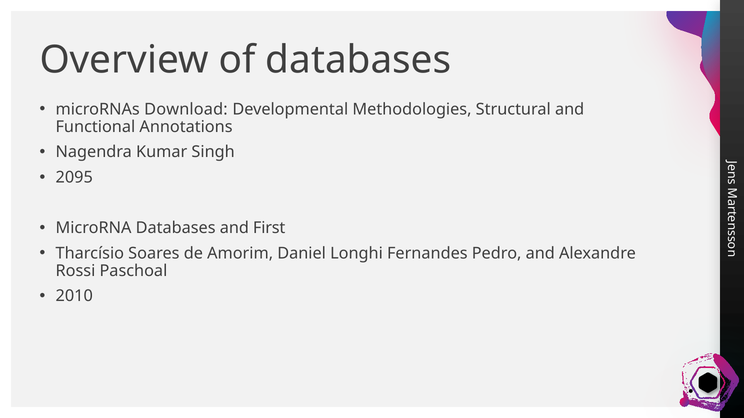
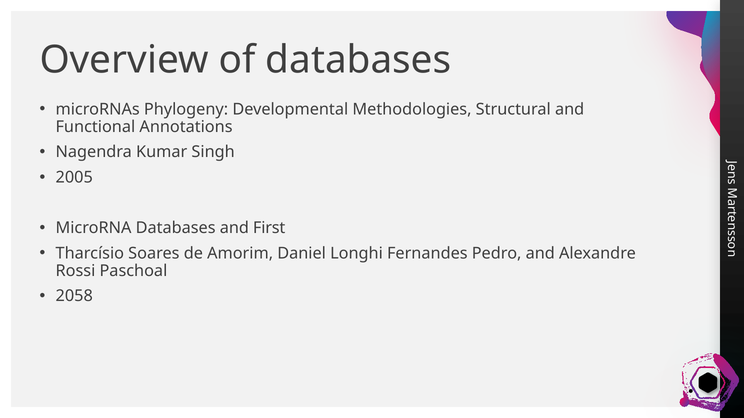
Download: Download -> Phylogeny
2095: 2095 -> 2005
2010: 2010 -> 2058
